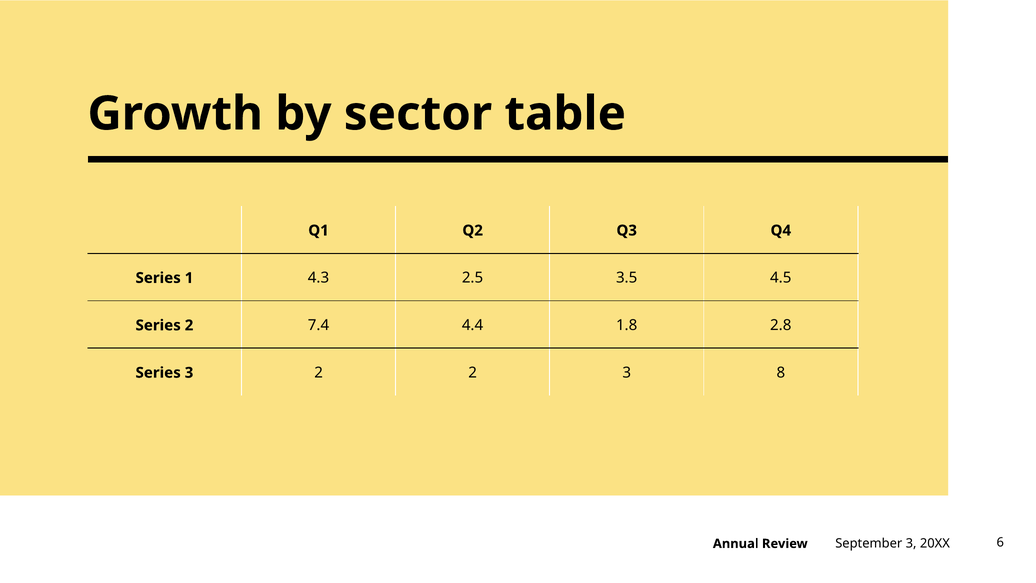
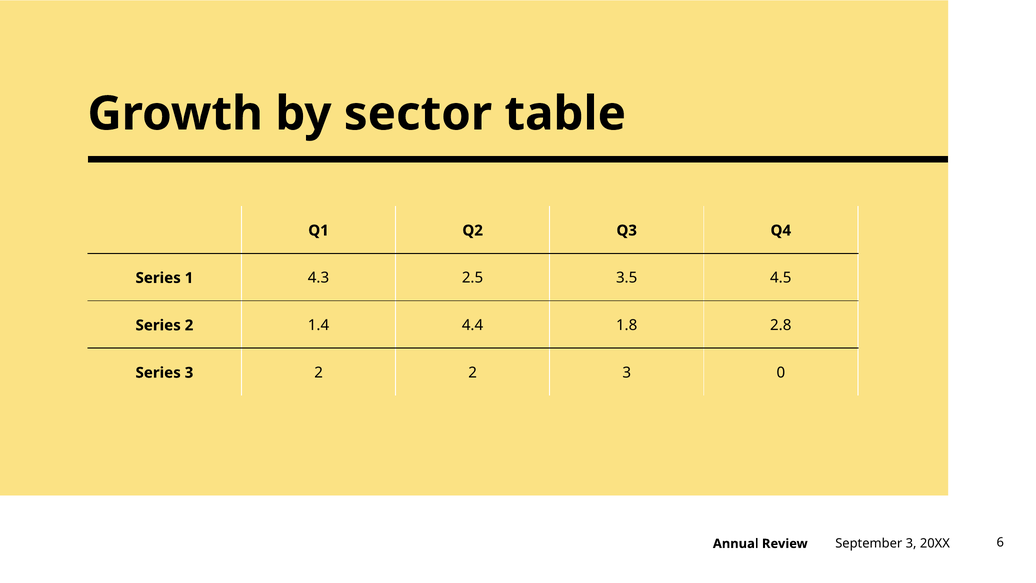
7.4: 7.4 -> 1.4
8: 8 -> 0
